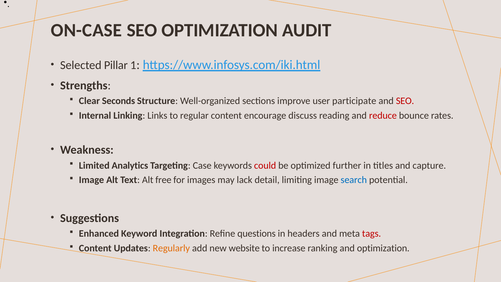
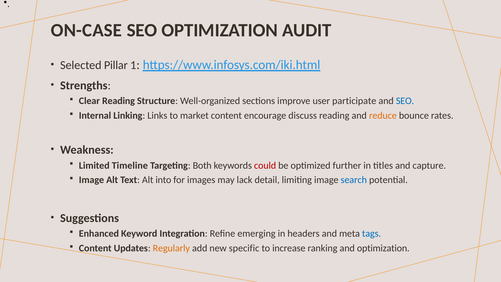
Clear Seconds: Seconds -> Reading
SEO at (405, 101) colour: red -> blue
regular: regular -> market
reduce colour: red -> orange
Analytics: Analytics -> Timeline
Case: Case -> Both
free: free -> into
questions: questions -> emerging
tags colour: red -> blue
website: website -> specific
